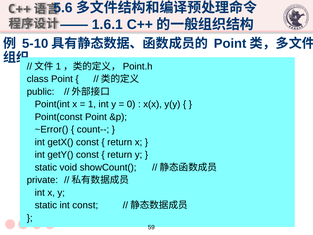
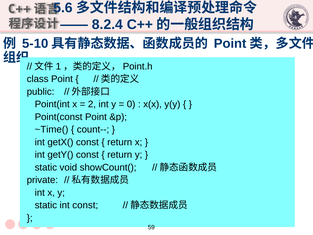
1.6.1: 1.6.1 -> 8.2.4
1: 1 -> 2
~Error(: ~Error( -> ~Time(
